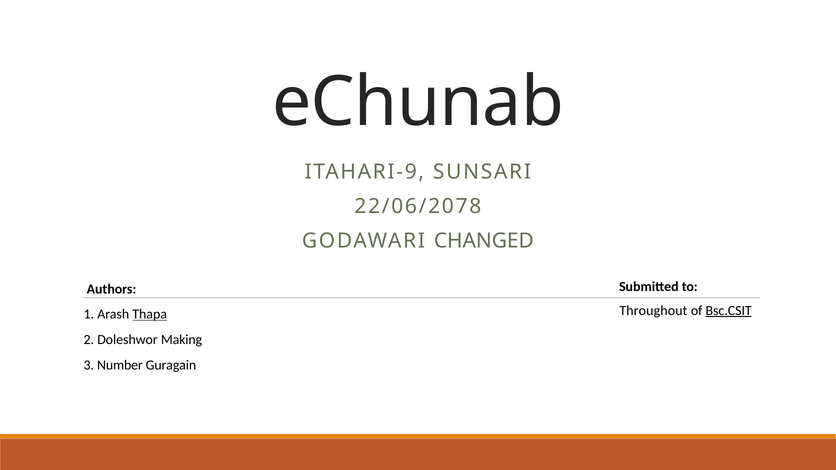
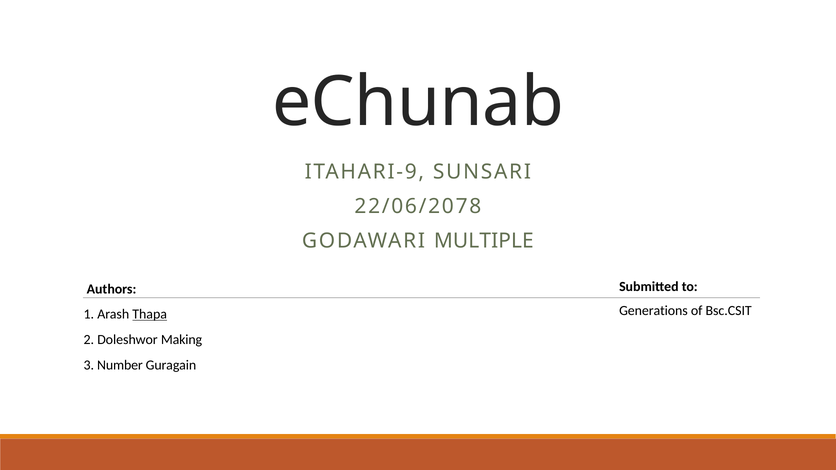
CHANGED: CHANGED -> MULTIPLE
Throughout: Throughout -> Generations
Bsc.CSIT underline: present -> none
